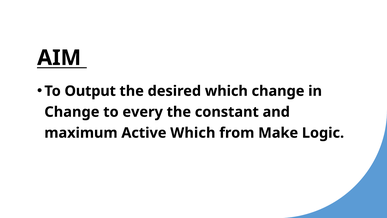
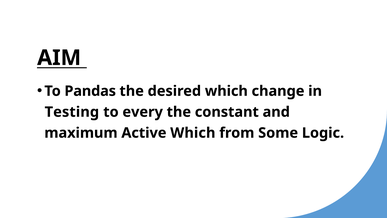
Output: Output -> Pandas
Change at (72, 112): Change -> Testing
Make: Make -> Some
